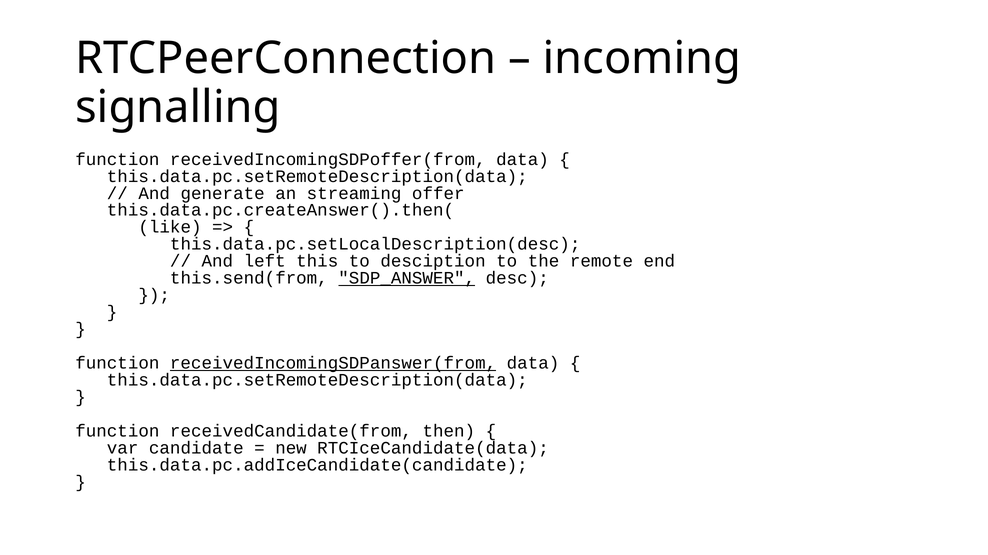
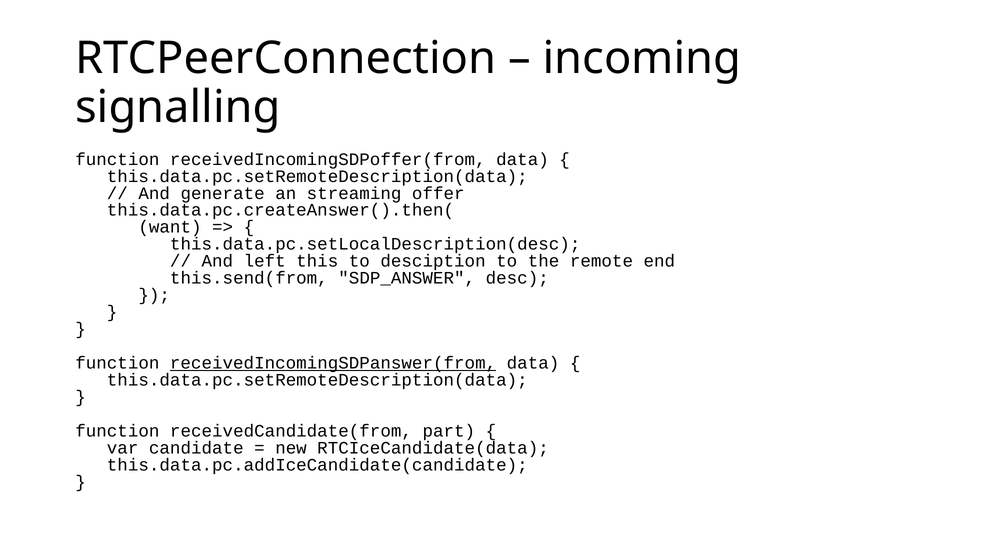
like: like -> want
SDP_ANSWER underline: present -> none
then: then -> part
